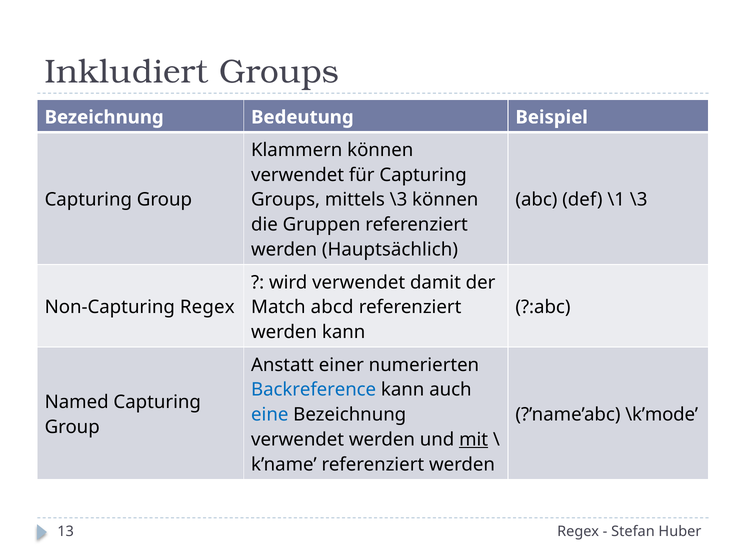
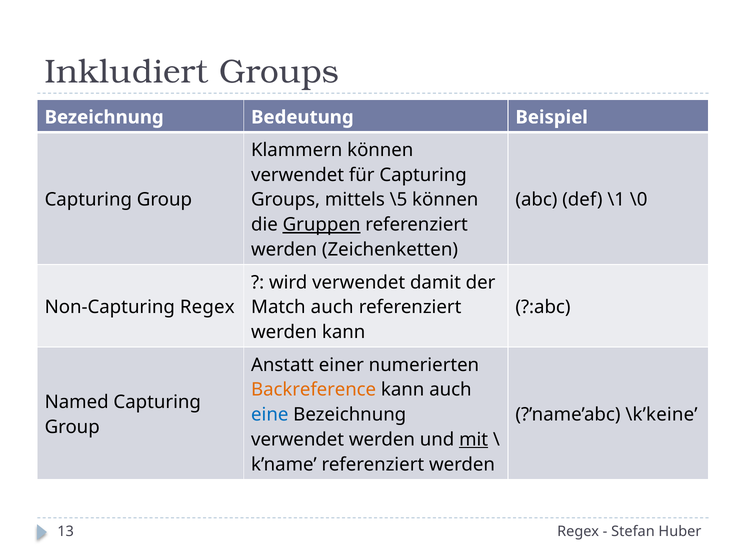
mittels \3: \3 -> \5
\1 \3: \3 -> \0
Gruppen underline: none -> present
Hauptsächlich: Hauptsächlich -> Zeichenketten
Match abcd: abcd -> auch
Backreference colour: blue -> orange
\k’mode: \k’mode -> \k’keine
